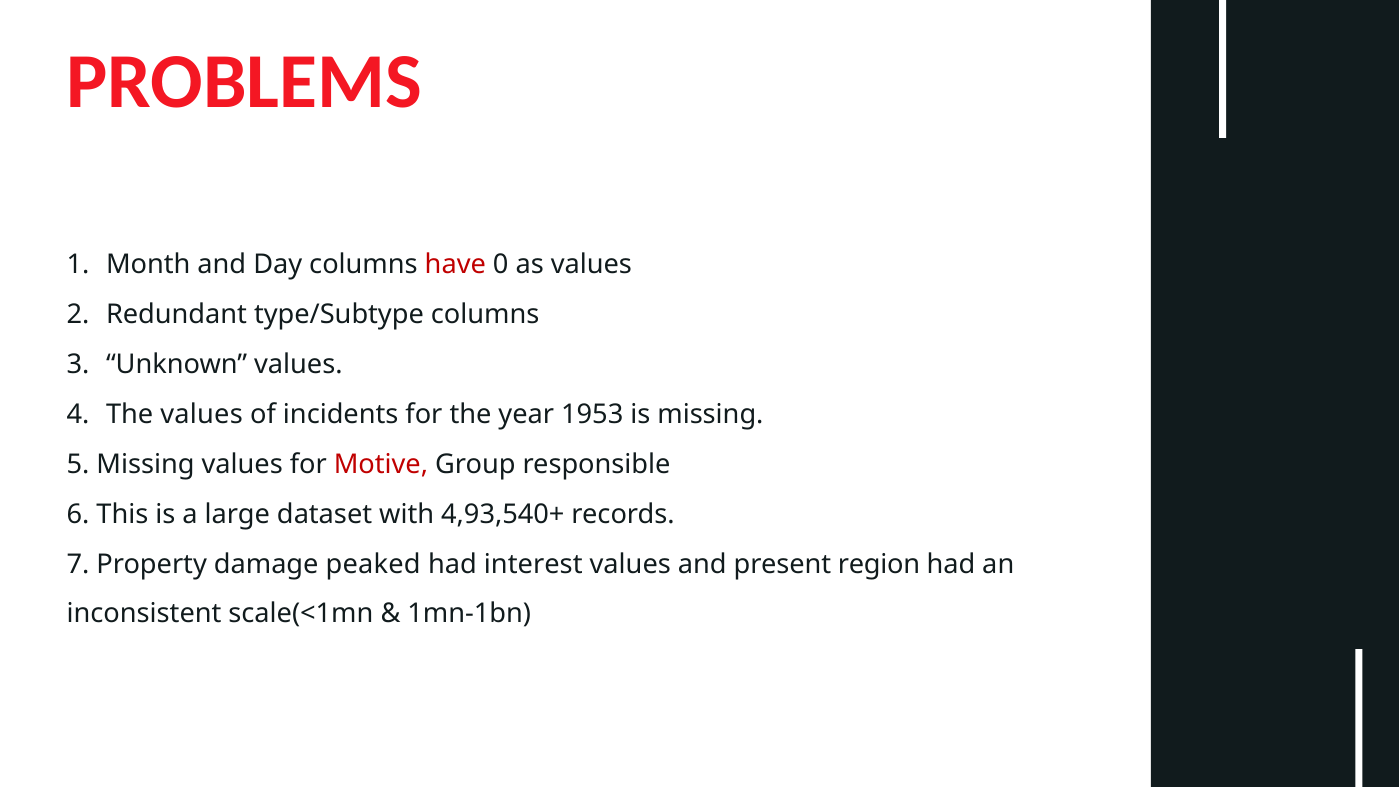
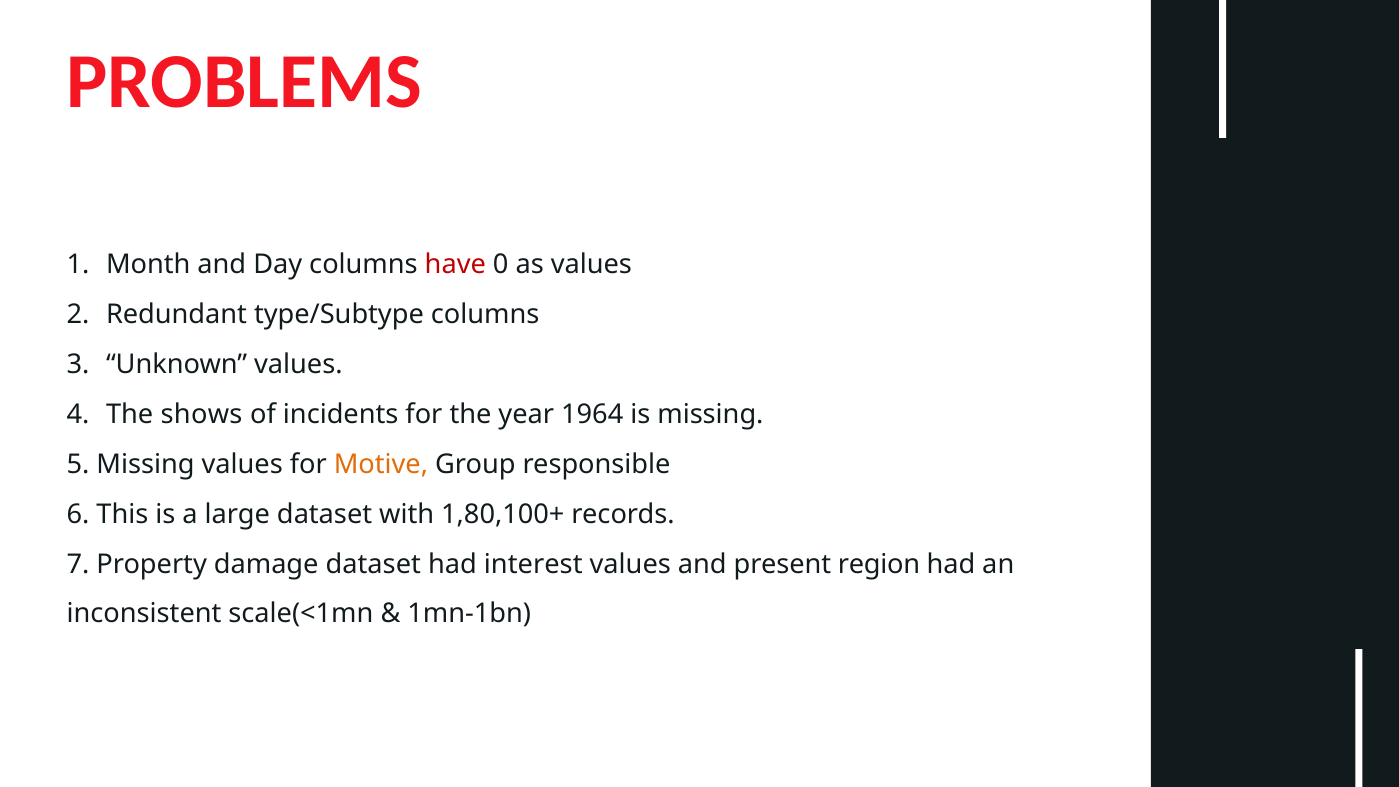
The values: values -> shows
1953: 1953 -> 1964
Motive colour: red -> orange
4,93,540+: 4,93,540+ -> 1,80,100+
damage peaked: peaked -> dataset
